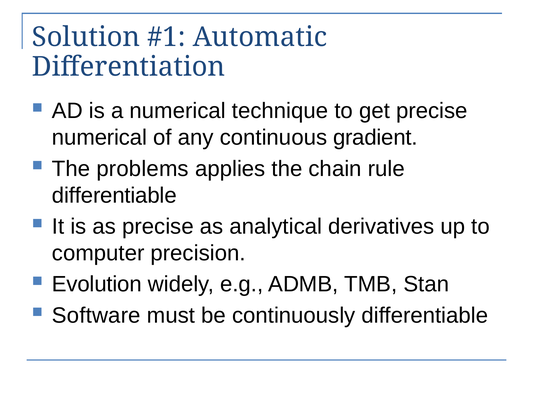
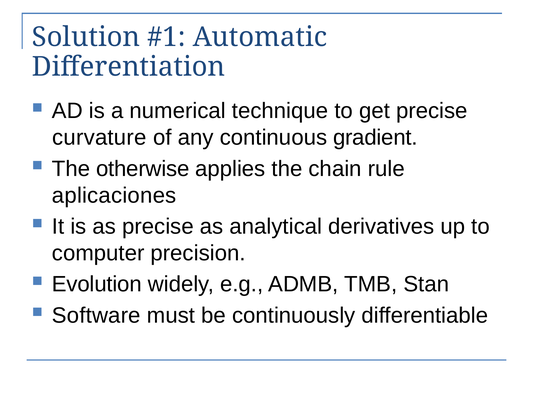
numerical at (100, 137): numerical -> curvature
problems: problems -> otherwise
differentiable at (114, 195): differentiable -> aplicaciones
